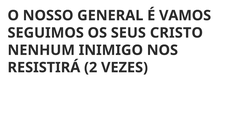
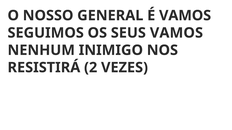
SEUS CRISTO: CRISTO -> VAMOS
